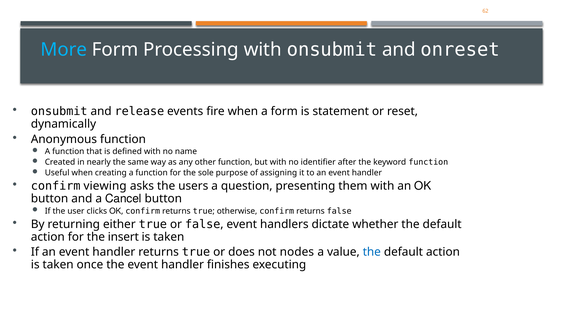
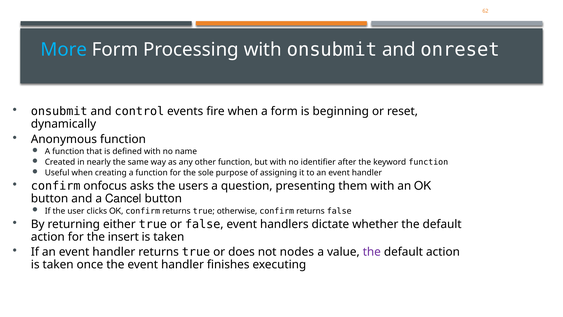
release: release -> control
statement: statement -> beginning
viewing: viewing -> onfocus
the at (372, 252) colour: blue -> purple
